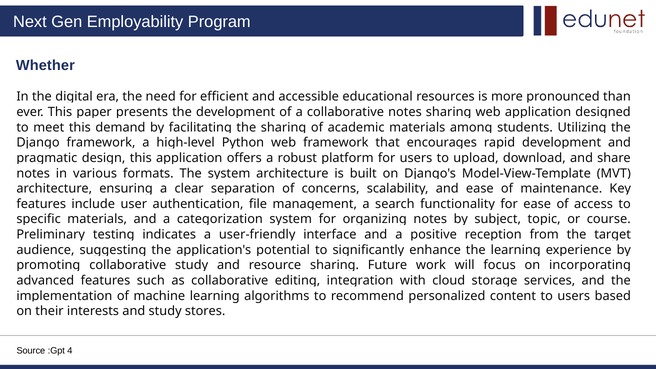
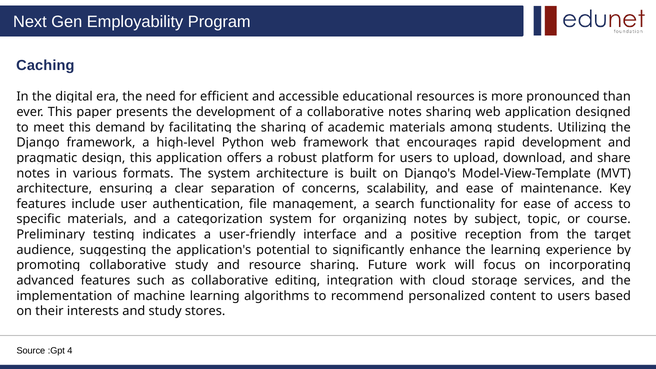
Whether: Whether -> Caching
